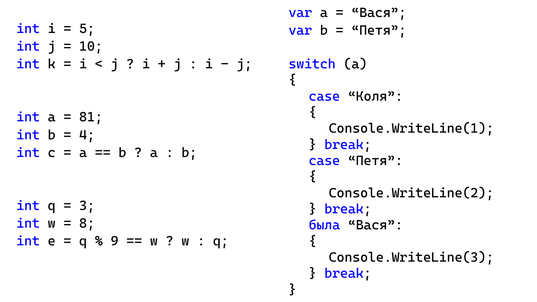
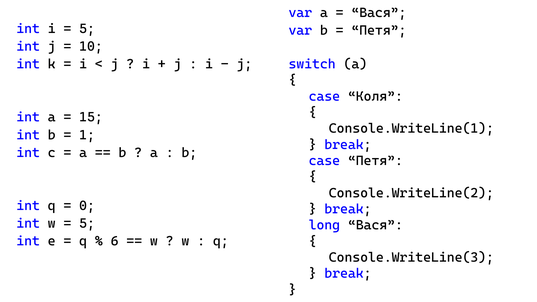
81: 81 -> 15
4: 4 -> 1
3: 3 -> 0
8 at (87, 224): 8 -> 5
была: была -> long
9: 9 -> 6
